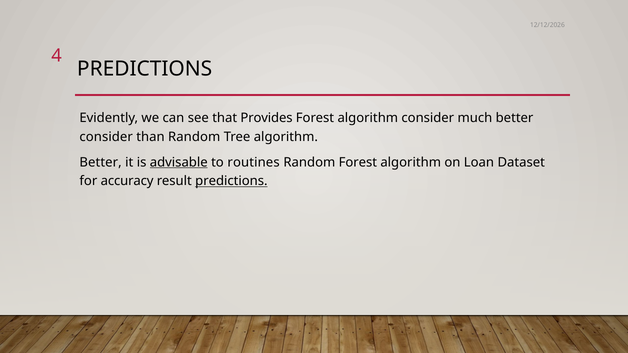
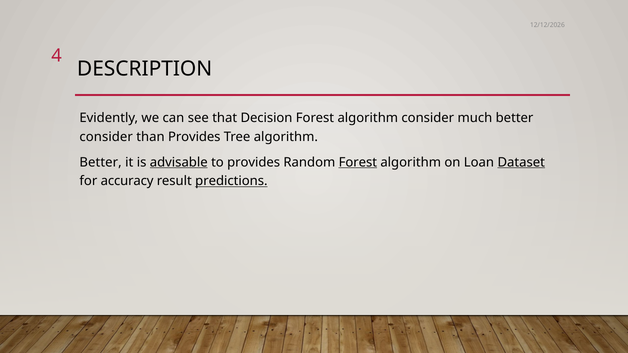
PREDICTIONS at (145, 69): PREDICTIONS -> DESCRIPTION
Provides: Provides -> Decision
than Random: Random -> Provides
to routines: routines -> provides
Forest at (358, 162) underline: none -> present
Dataset underline: none -> present
